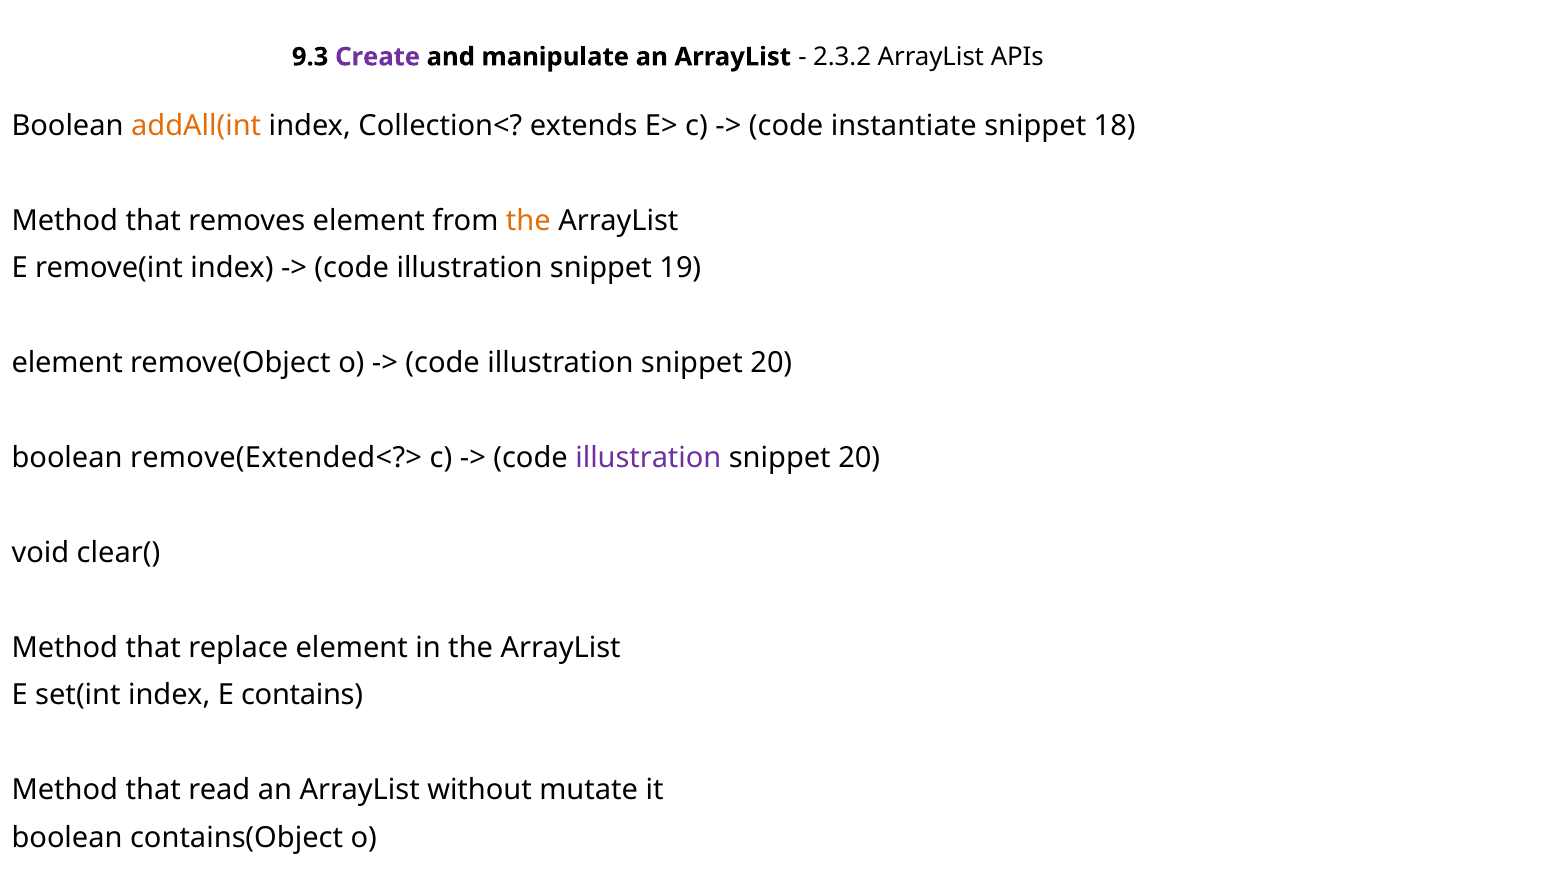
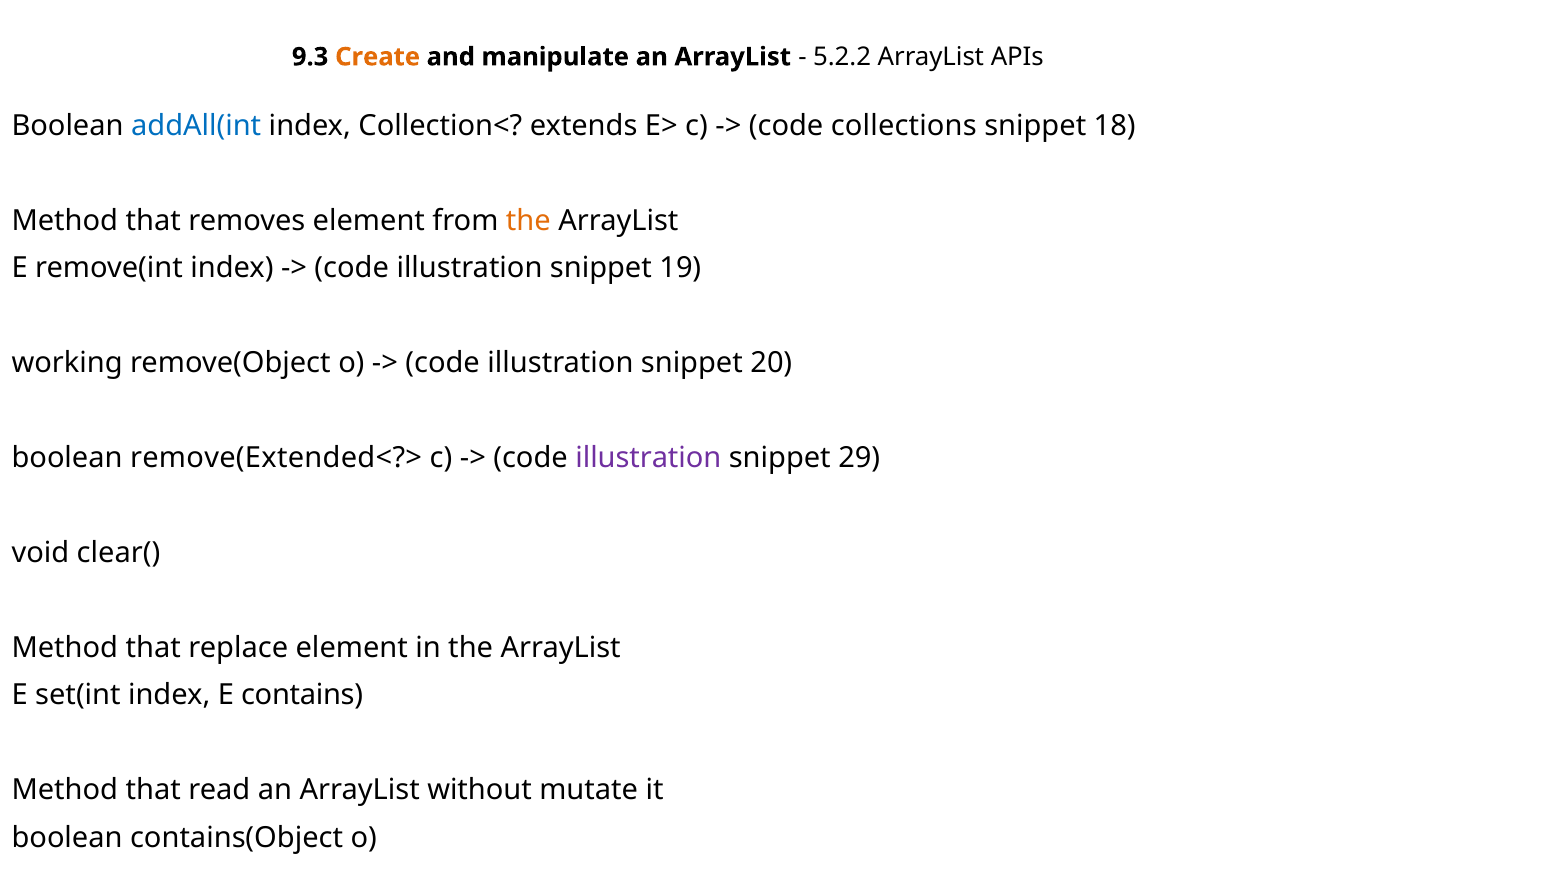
Create colour: purple -> orange
2.3.2: 2.3.2 -> 5.2.2
addAll(int colour: orange -> blue
instantiate: instantiate -> collections
element at (67, 363): element -> working
20 at (859, 458): 20 -> 29
